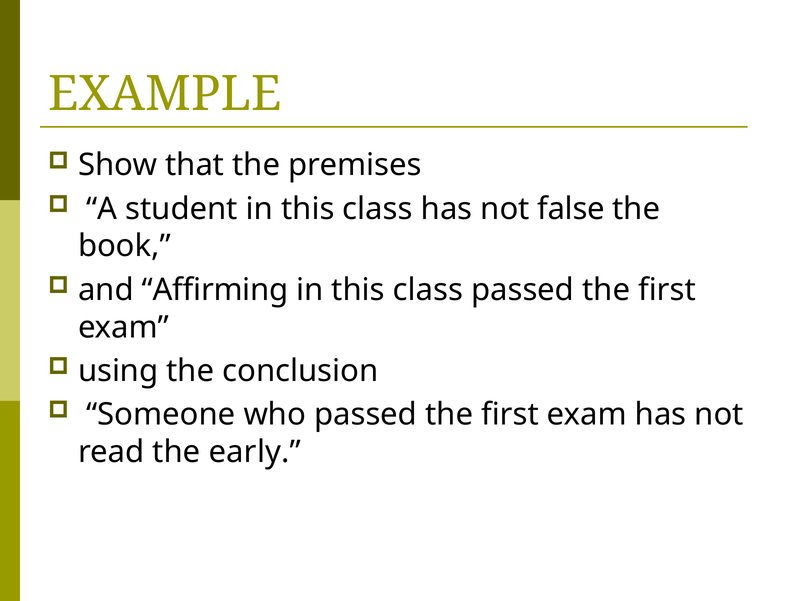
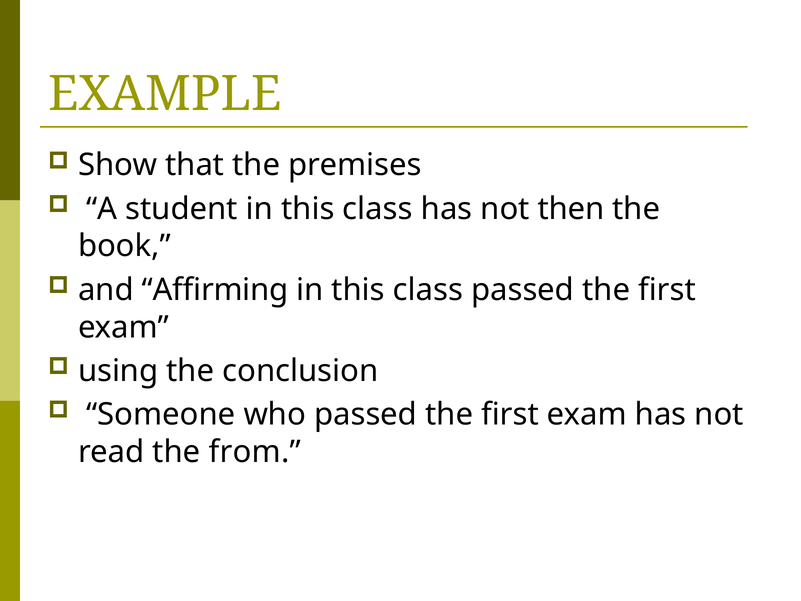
false: false -> then
early: early -> from
